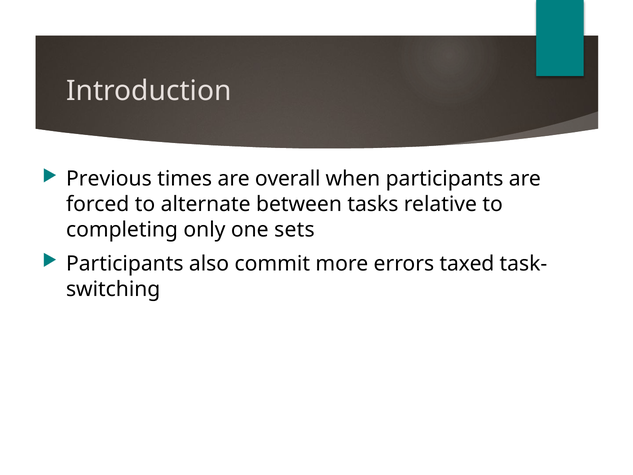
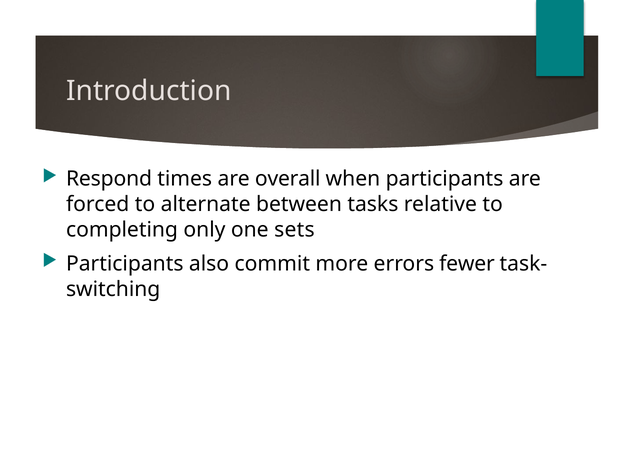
Previous: Previous -> Respond
taxed: taxed -> fewer
